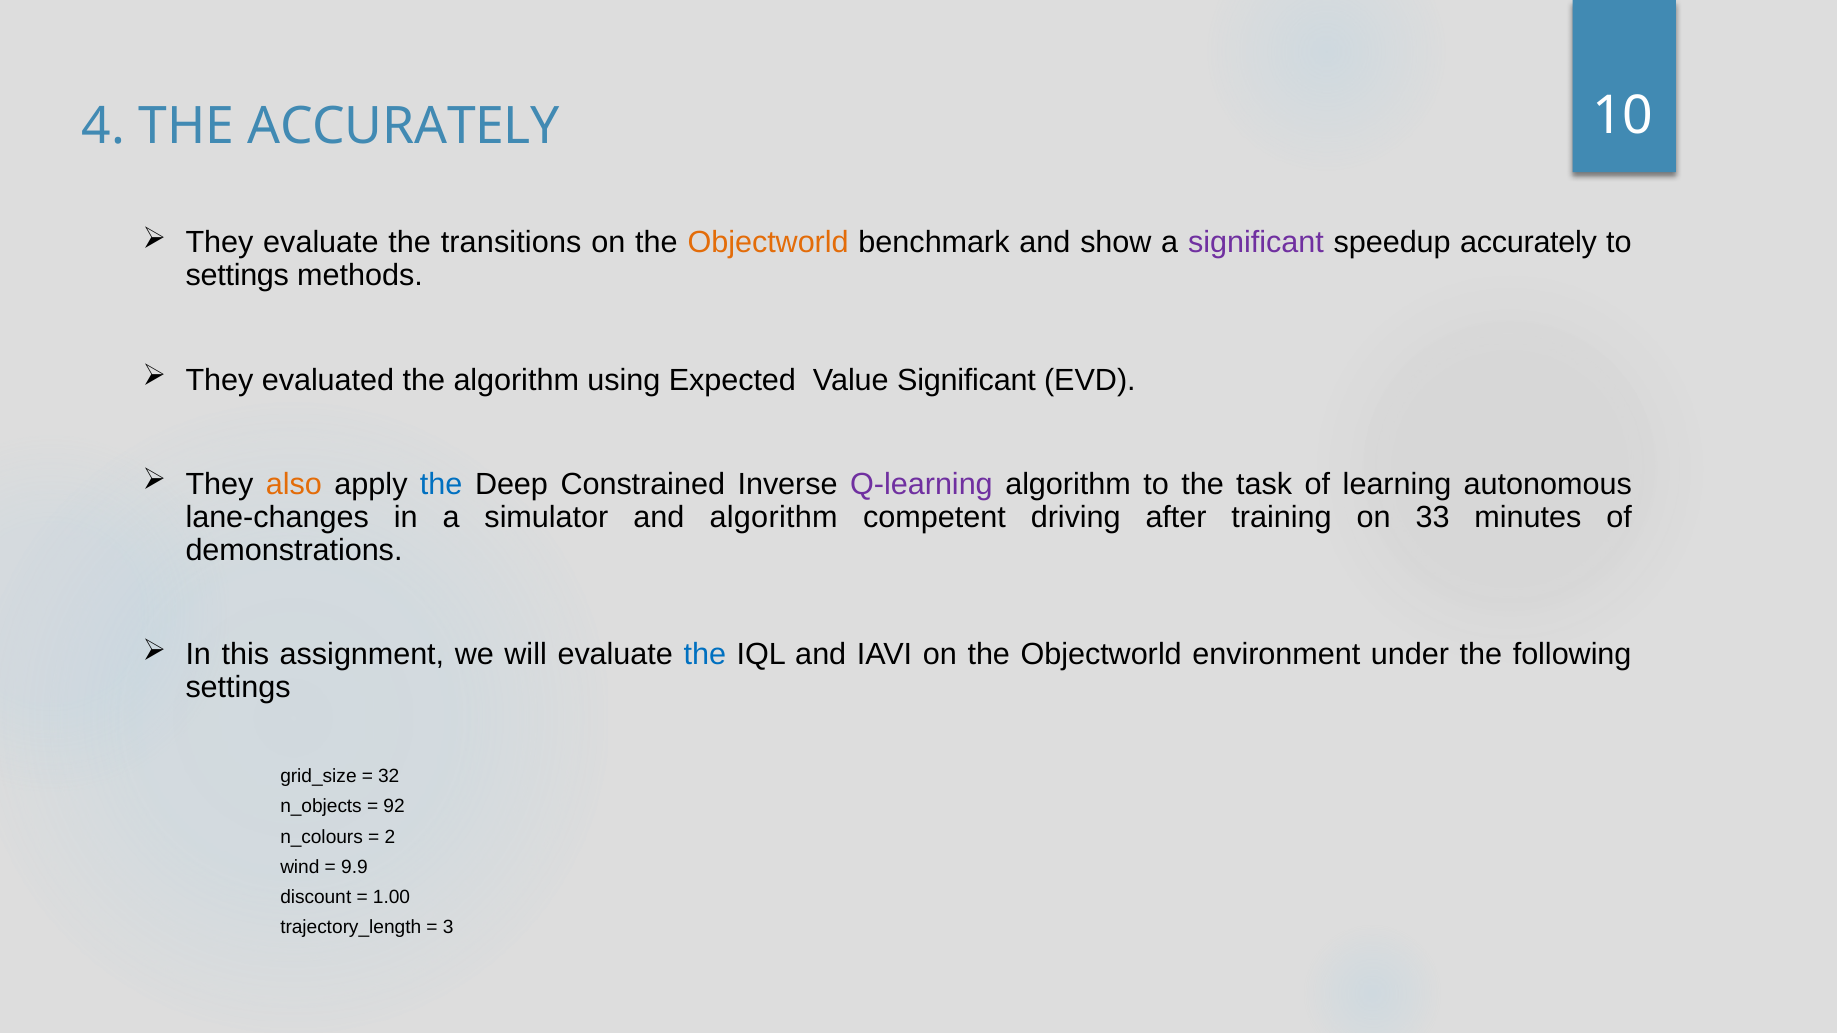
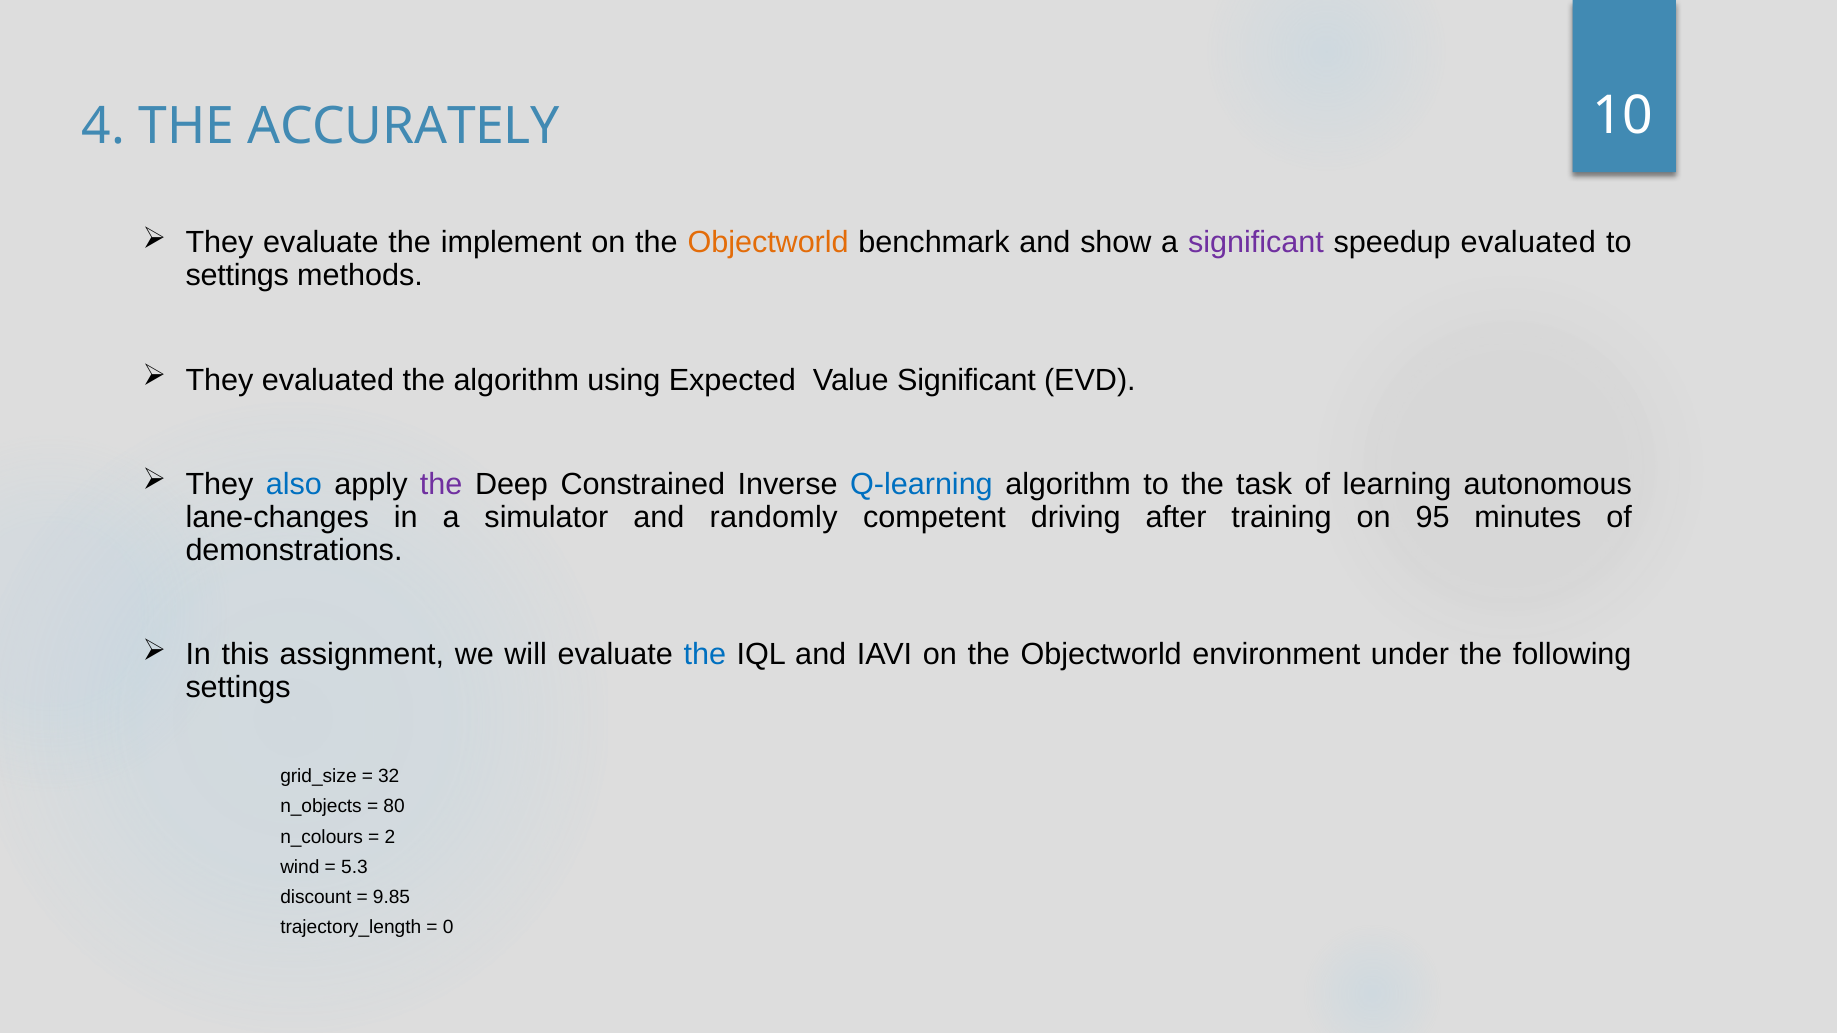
transitions: transitions -> implement
speedup accurately: accurately -> evaluated
also colour: orange -> blue
the at (441, 484) colour: blue -> purple
Q-learning colour: purple -> blue
and algorithm: algorithm -> randomly
33: 33 -> 95
92: 92 -> 80
9.9: 9.9 -> 5.3
1.00: 1.00 -> 9.85
3: 3 -> 0
